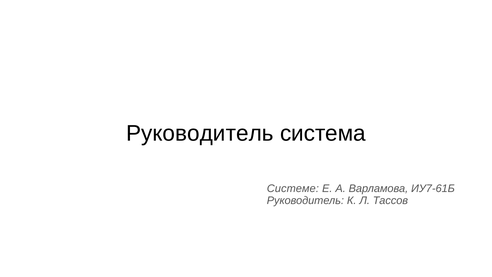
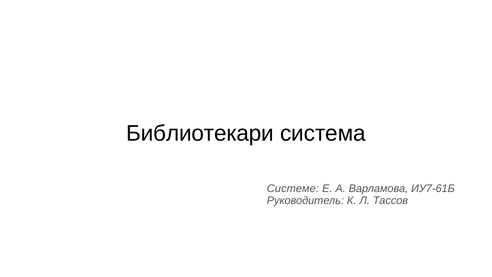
Руководитель at (200, 133): Руководитель -> Библиотекари
